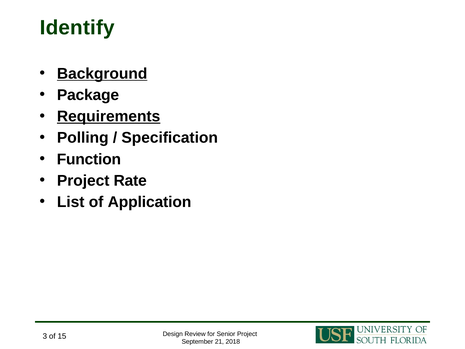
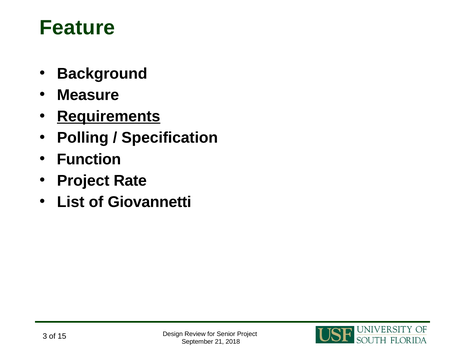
Identify: Identify -> Feature
Background underline: present -> none
Package: Package -> Measure
Application: Application -> Giovannetti
